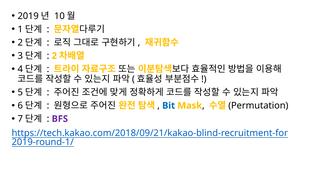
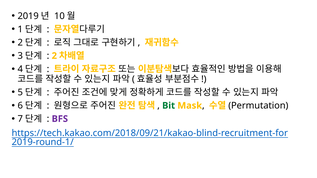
Bit colour: blue -> green
